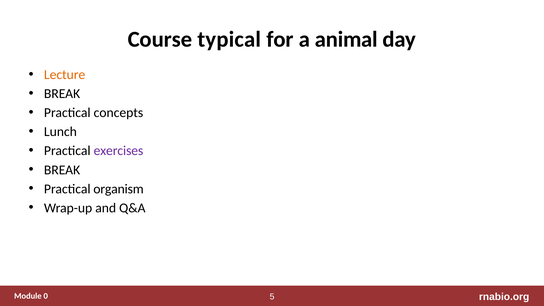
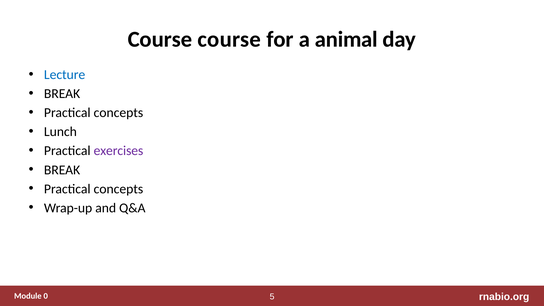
Course typical: typical -> course
Lecture colour: orange -> blue
organism at (118, 189): organism -> concepts
